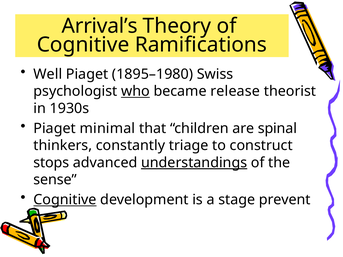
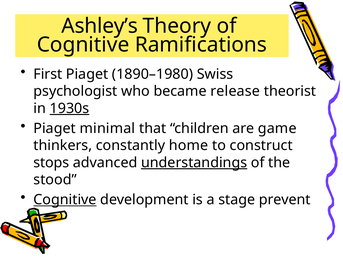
Arrival’s: Arrival’s -> Ashley’s
Well: Well -> First
1895–1980: 1895–1980 -> 1890–1980
who underline: present -> none
1930s underline: none -> present
spinal: spinal -> game
triage: triage -> home
sense: sense -> stood
